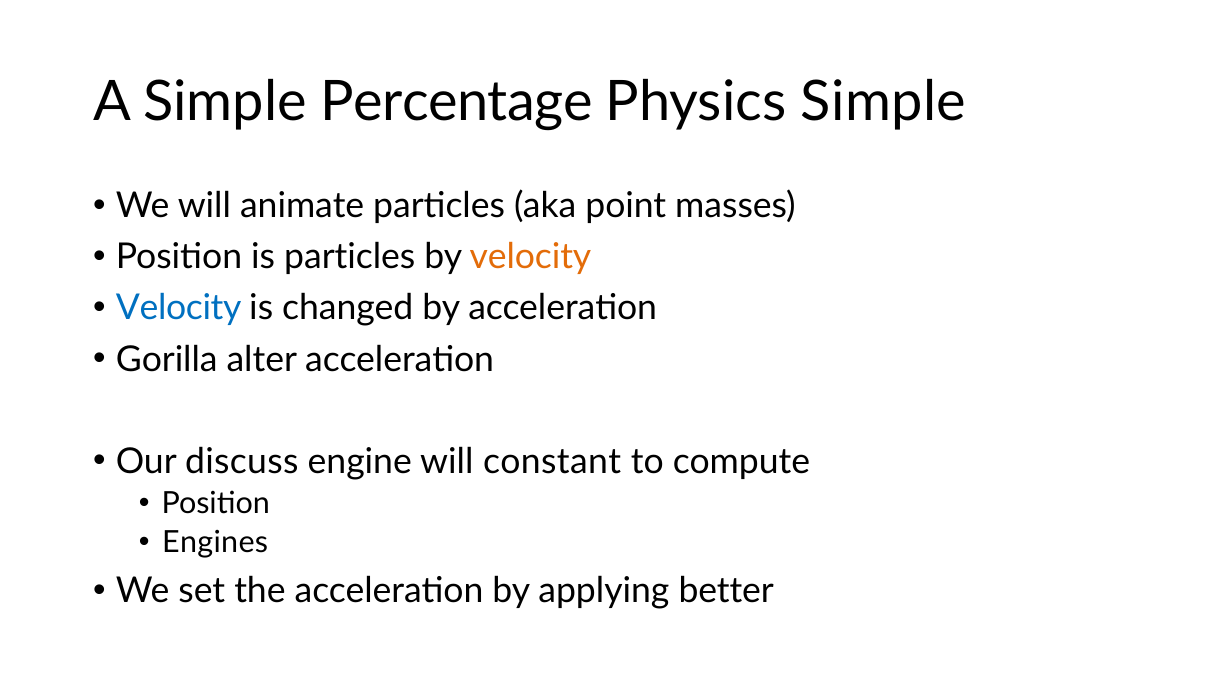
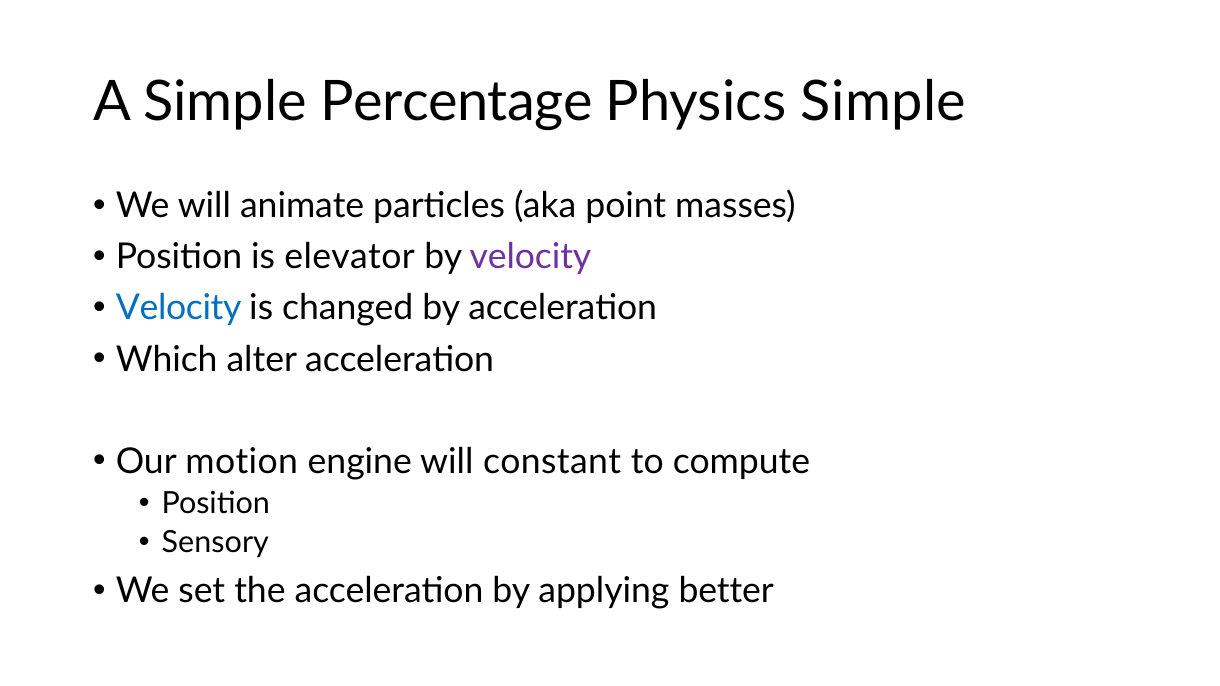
is particles: particles -> elevator
velocity at (530, 257) colour: orange -> purple
Gorilla: Gorilla -> Which
discuss: discuss -> motion
Engines: Engines -> Sensory
